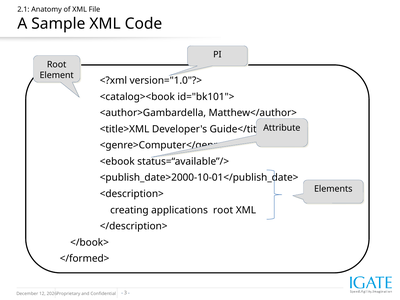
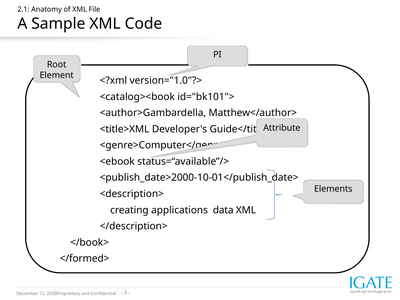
applications root: root -> data
